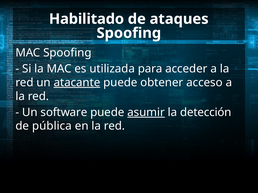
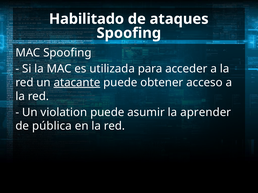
software: software -> violation
asumir underline: present -> none
detección: detección -> aprender
